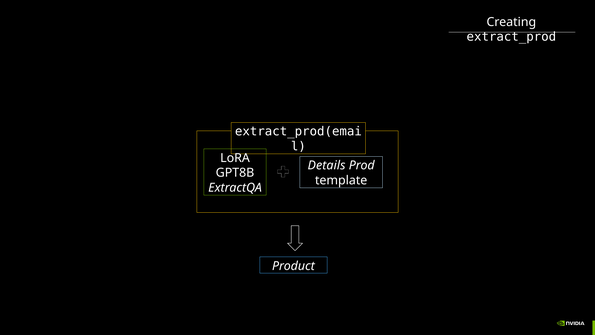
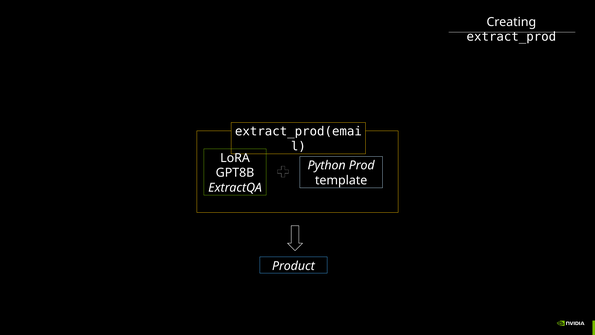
Details: Details -> Python
